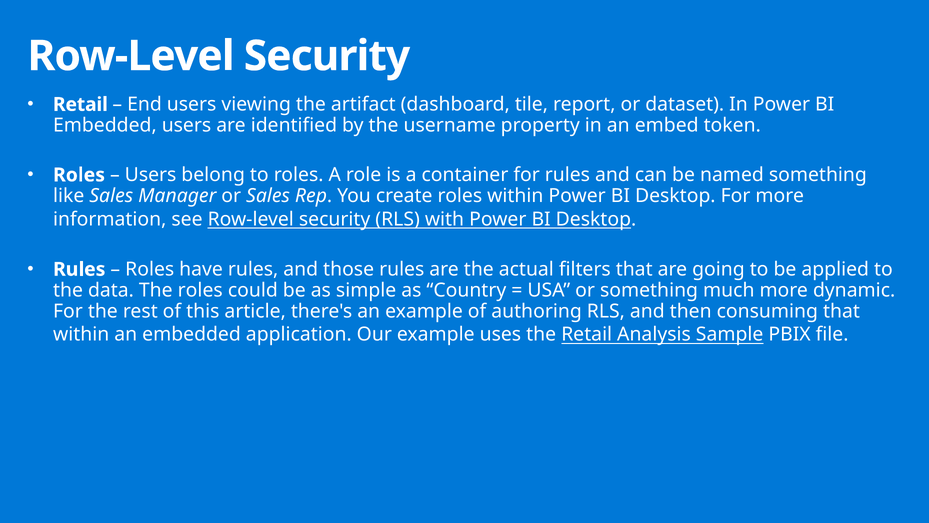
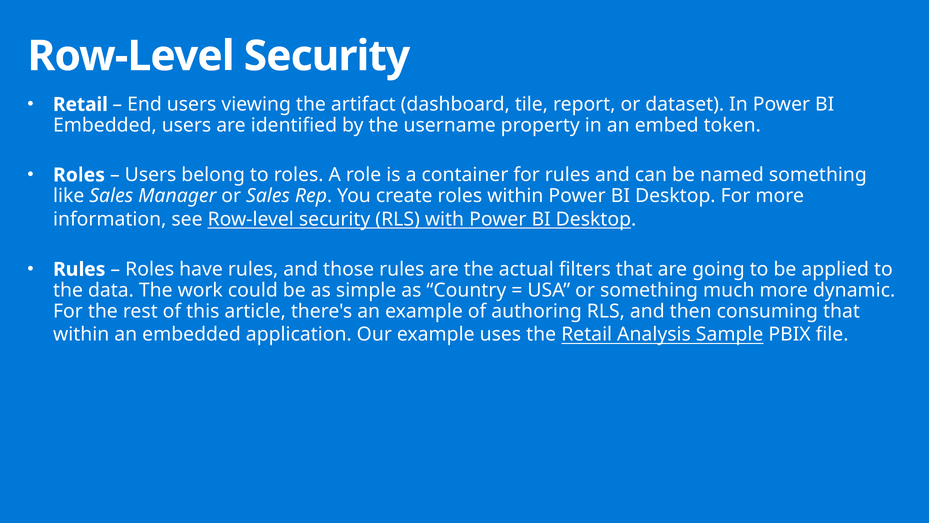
The roles: roles -> work
